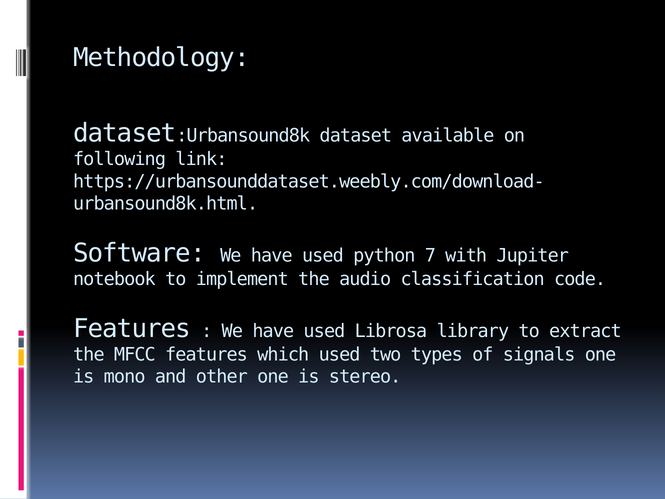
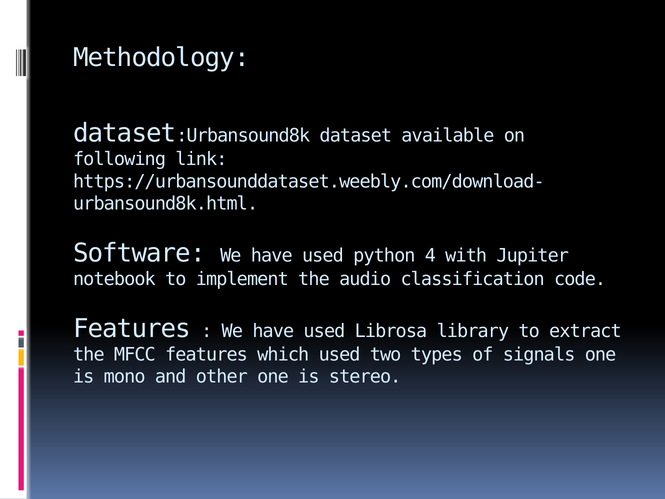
7: 7 -> 4
